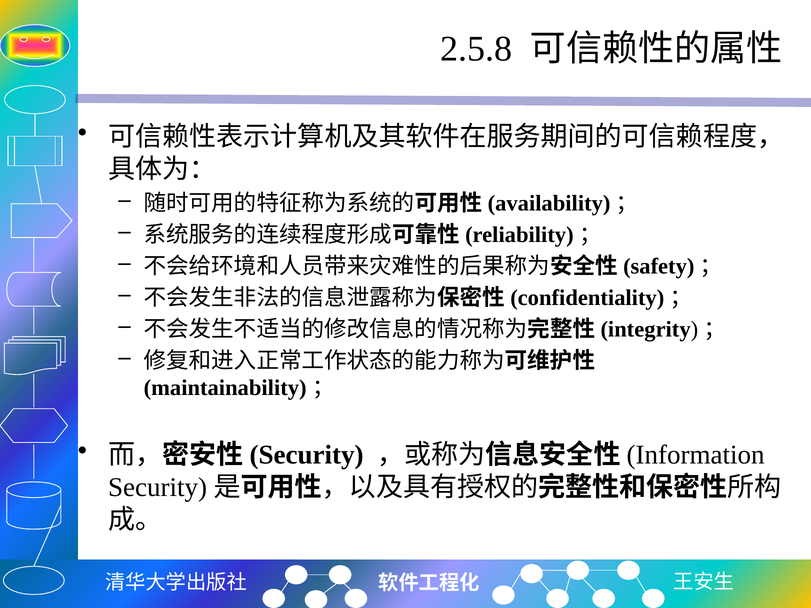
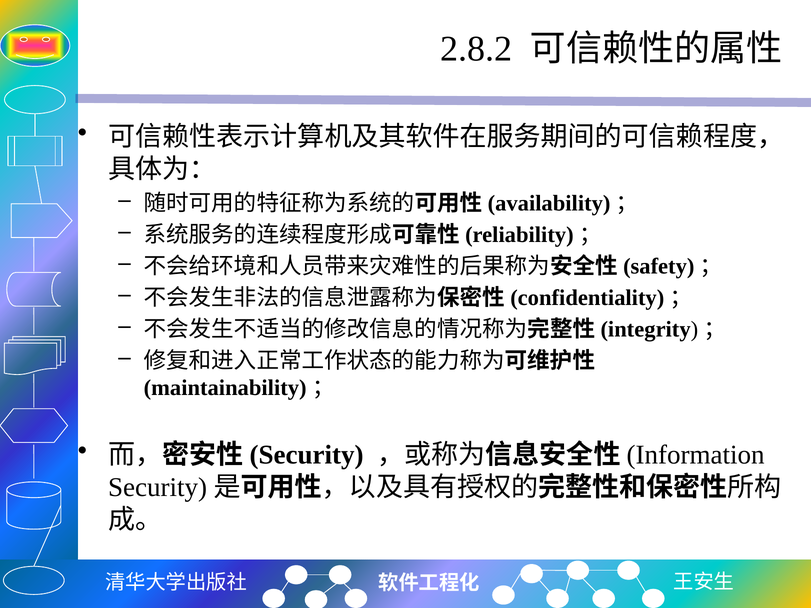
2.5.8: 2.5.8 -> 2.8.2
